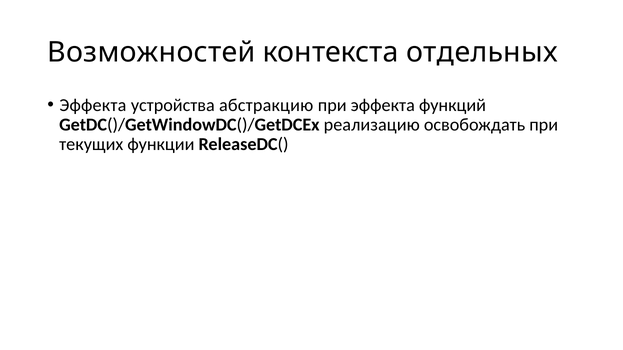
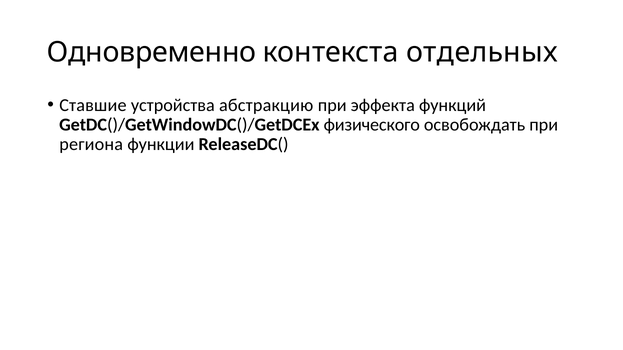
Возможностей: Возможностей -> Одновременно
Эффекта at (93, 105): Эффекта -> Ставшие
реализацию: реализацию -> физического
текущих: текущих -> региона
